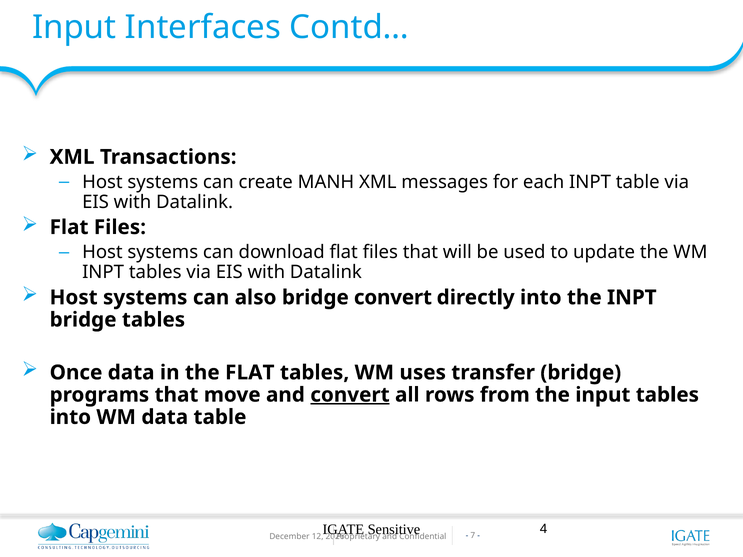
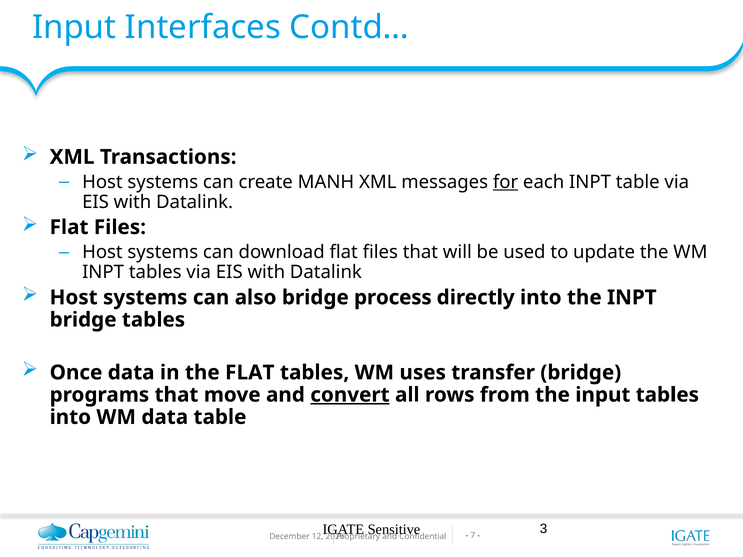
for underline: none -> present
bridge convert: convert -> process
4: 4 -> 3
